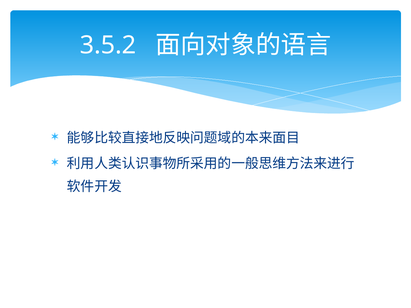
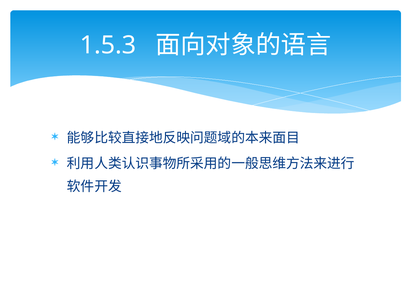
3.5.2: 3.5.2 -> 1.5.3
